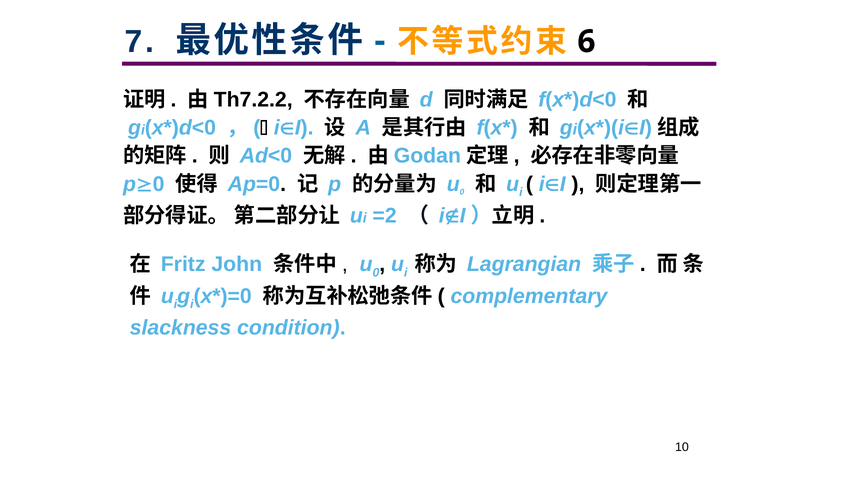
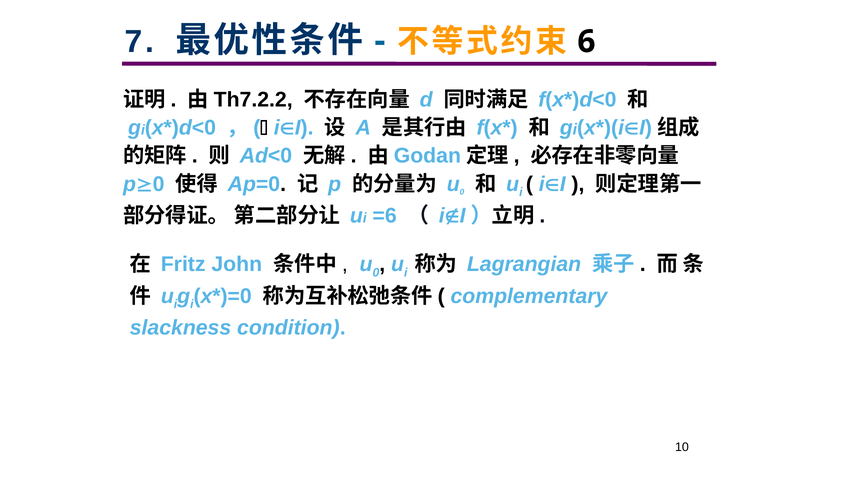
=2: =2 -> =6
